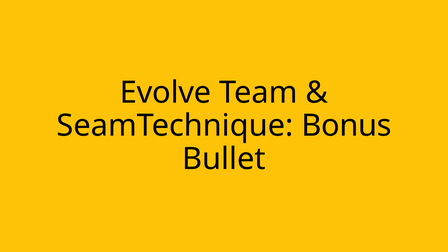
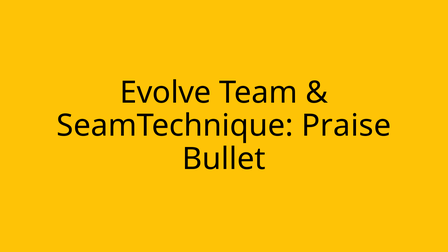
Bonus: Bonus -> Praise
